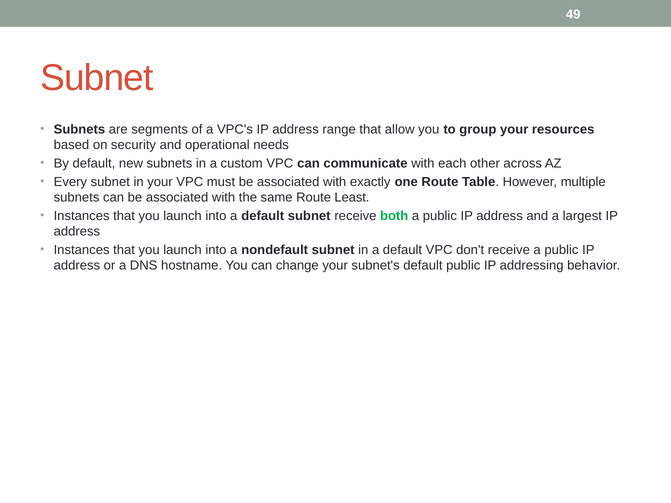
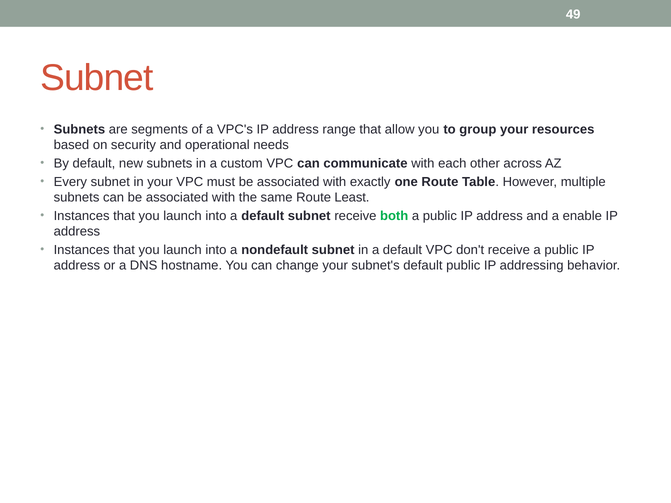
largest: largest -> enable
